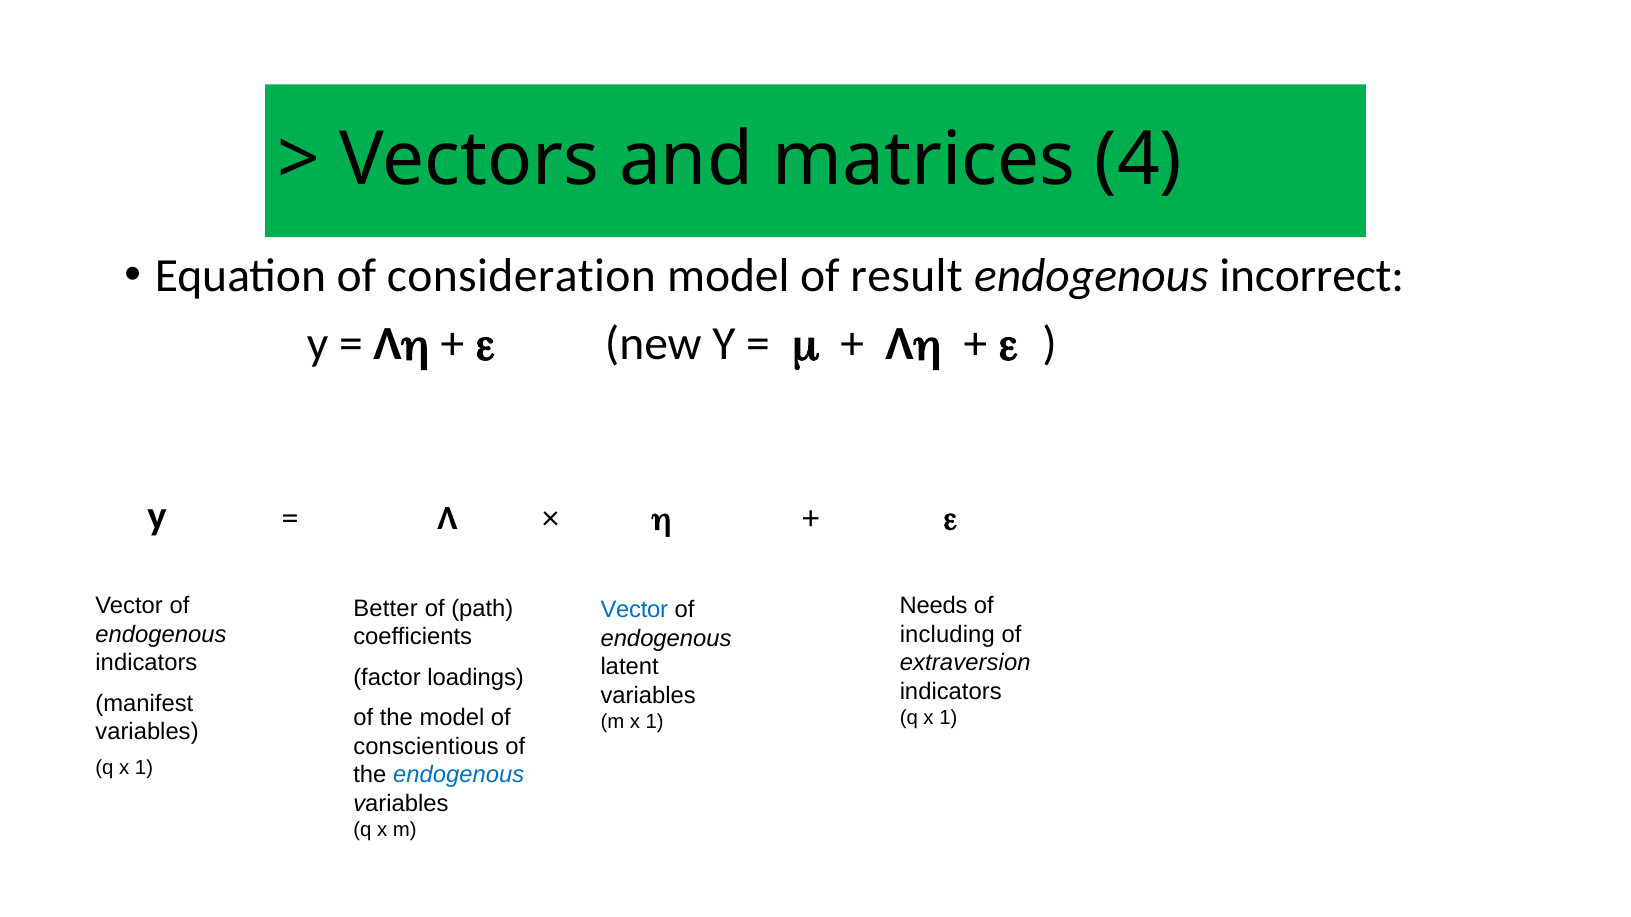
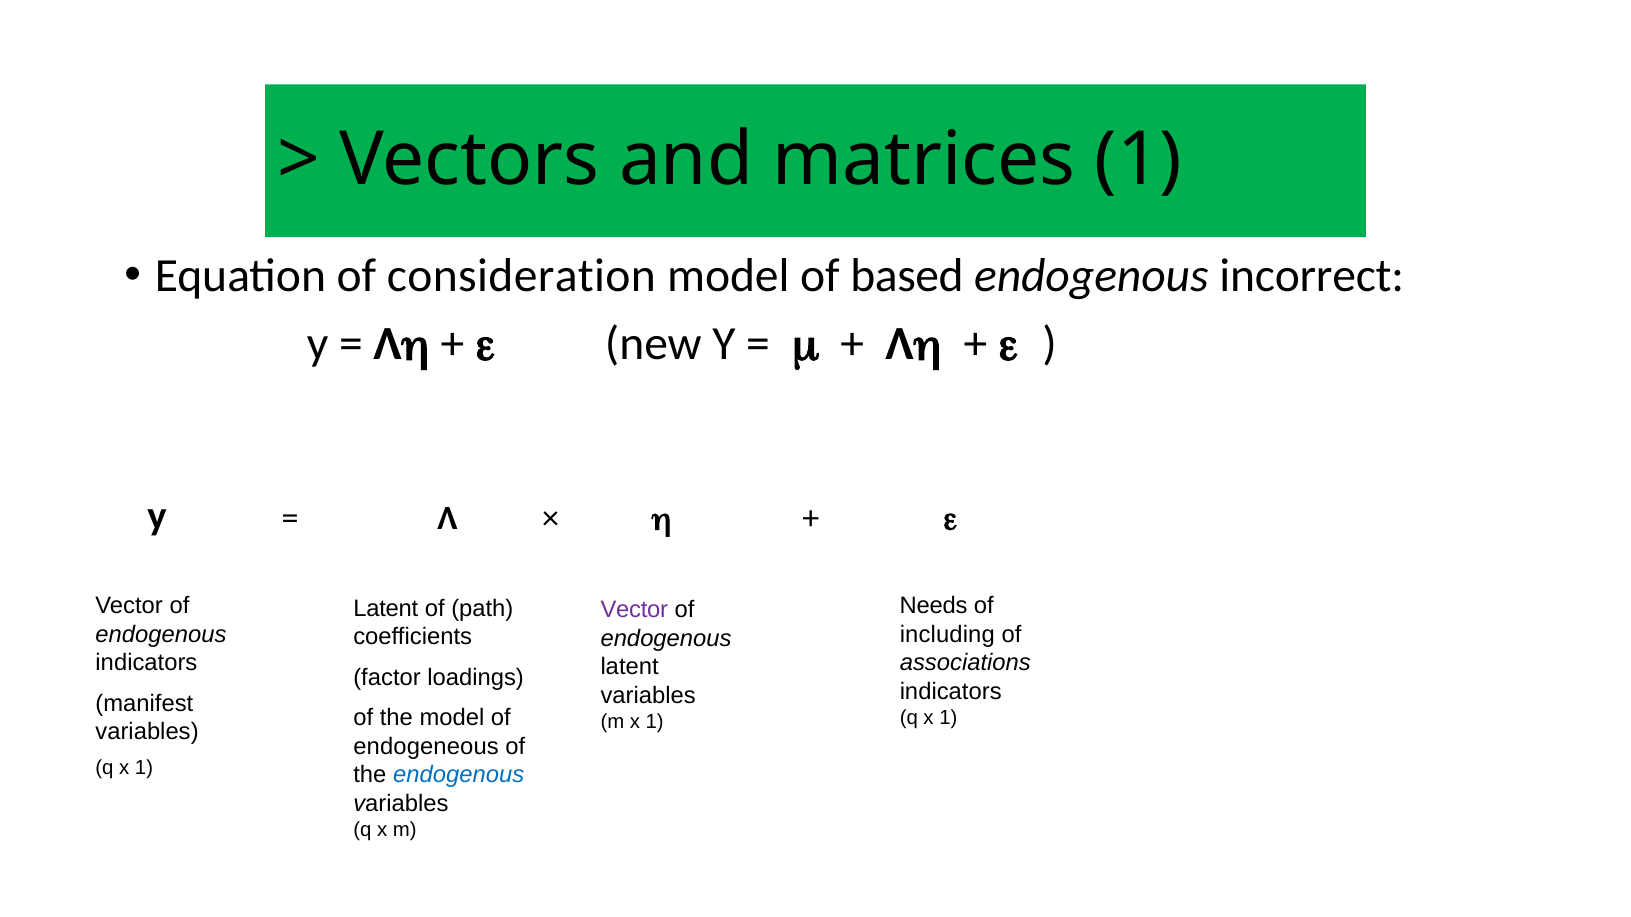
matrices 4: 4 -> 1
result: result -> based
Better at (386, 609): Better -> Latent
Vector at (634, 610) colour: blue -> purple
extraversion: extraversion -> associations
conscientious: conscientious -> endogeneous
